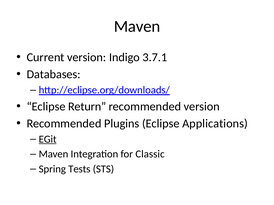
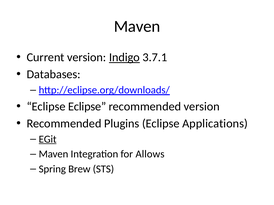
Indigo underline: none -> present
Eclipse Return: Return -> Eclipse
Classic: Classic -> Allows
Tests: Tests -> Brew
